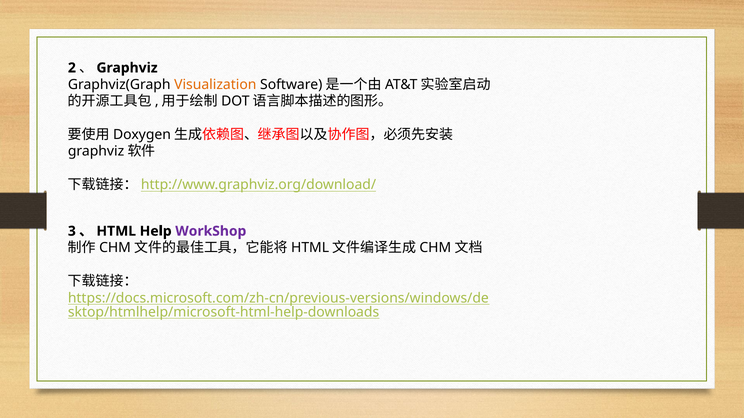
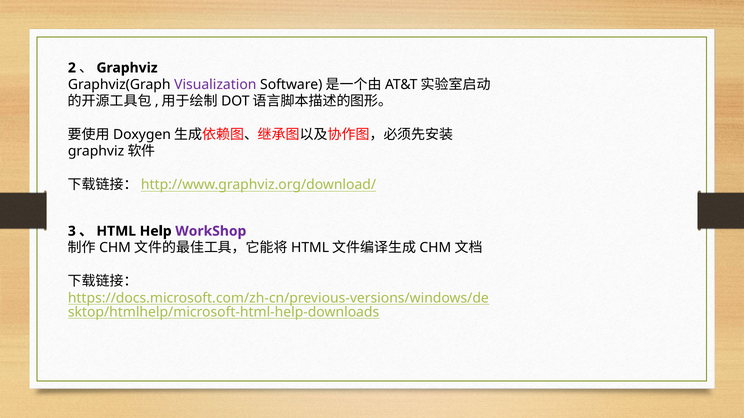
Visualization colour: orange -> purple
